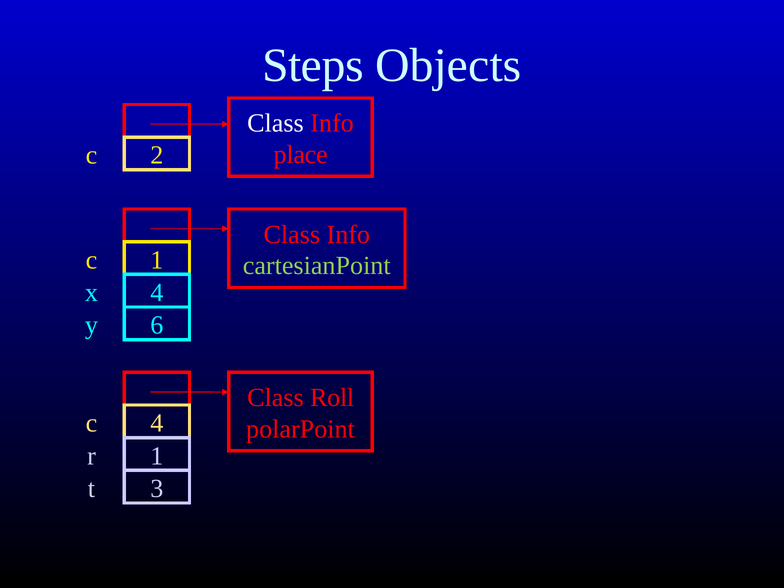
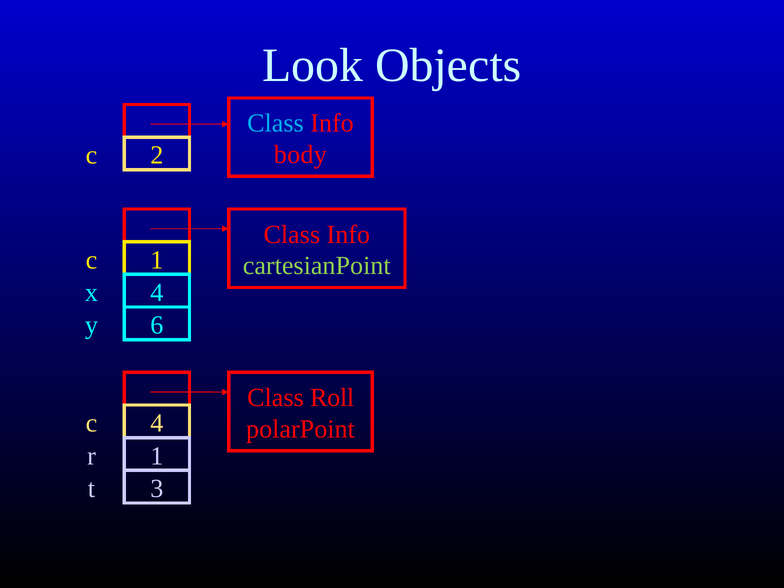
Steps: Steps -> Look
Class at (275, 123) colour: white -> light blue
place: place -> body
